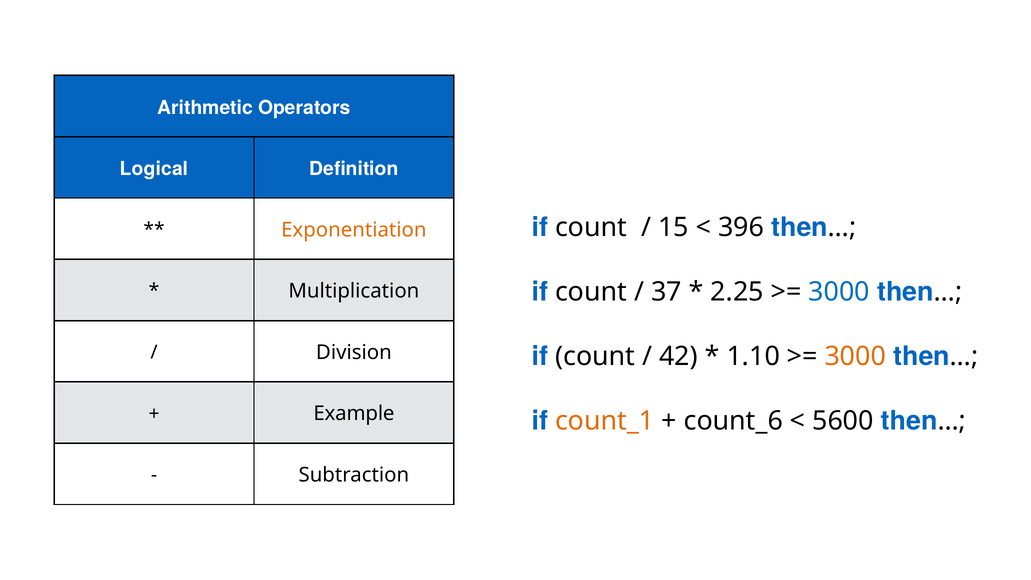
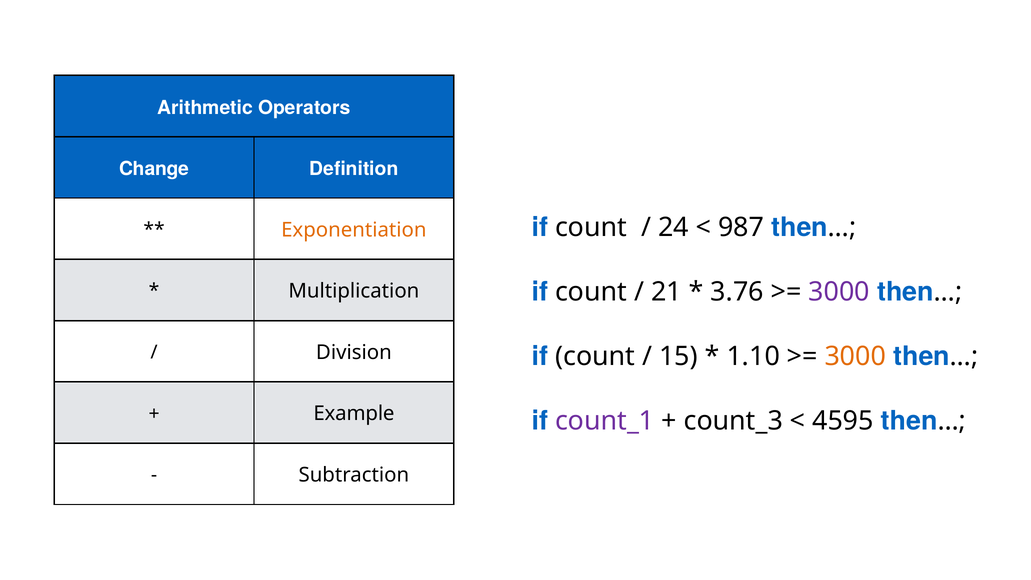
Logical: Logical -> Change
15: 15 -> 24
396: 396 -> 987
37: 37 -> 21
2.25: 2.25 -> 3.76
3000 at (839, 292) colour: blue -> purple
42: 42 -> 15
count_1 colour: orange -> purple
count_6: count_6 -> count_3
5600: 5600 -> 4595
